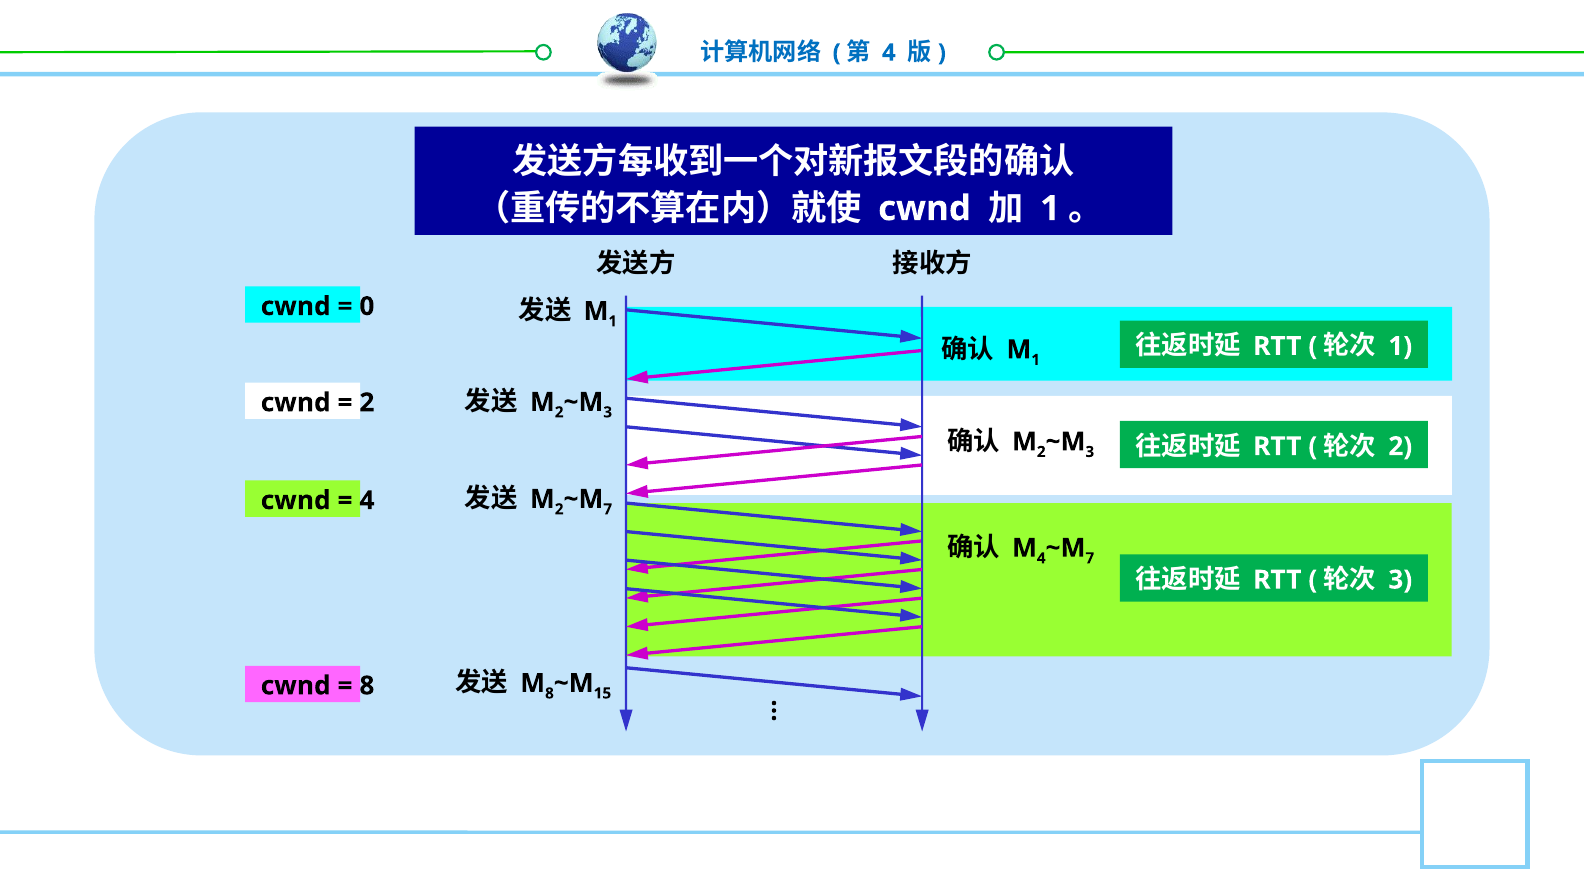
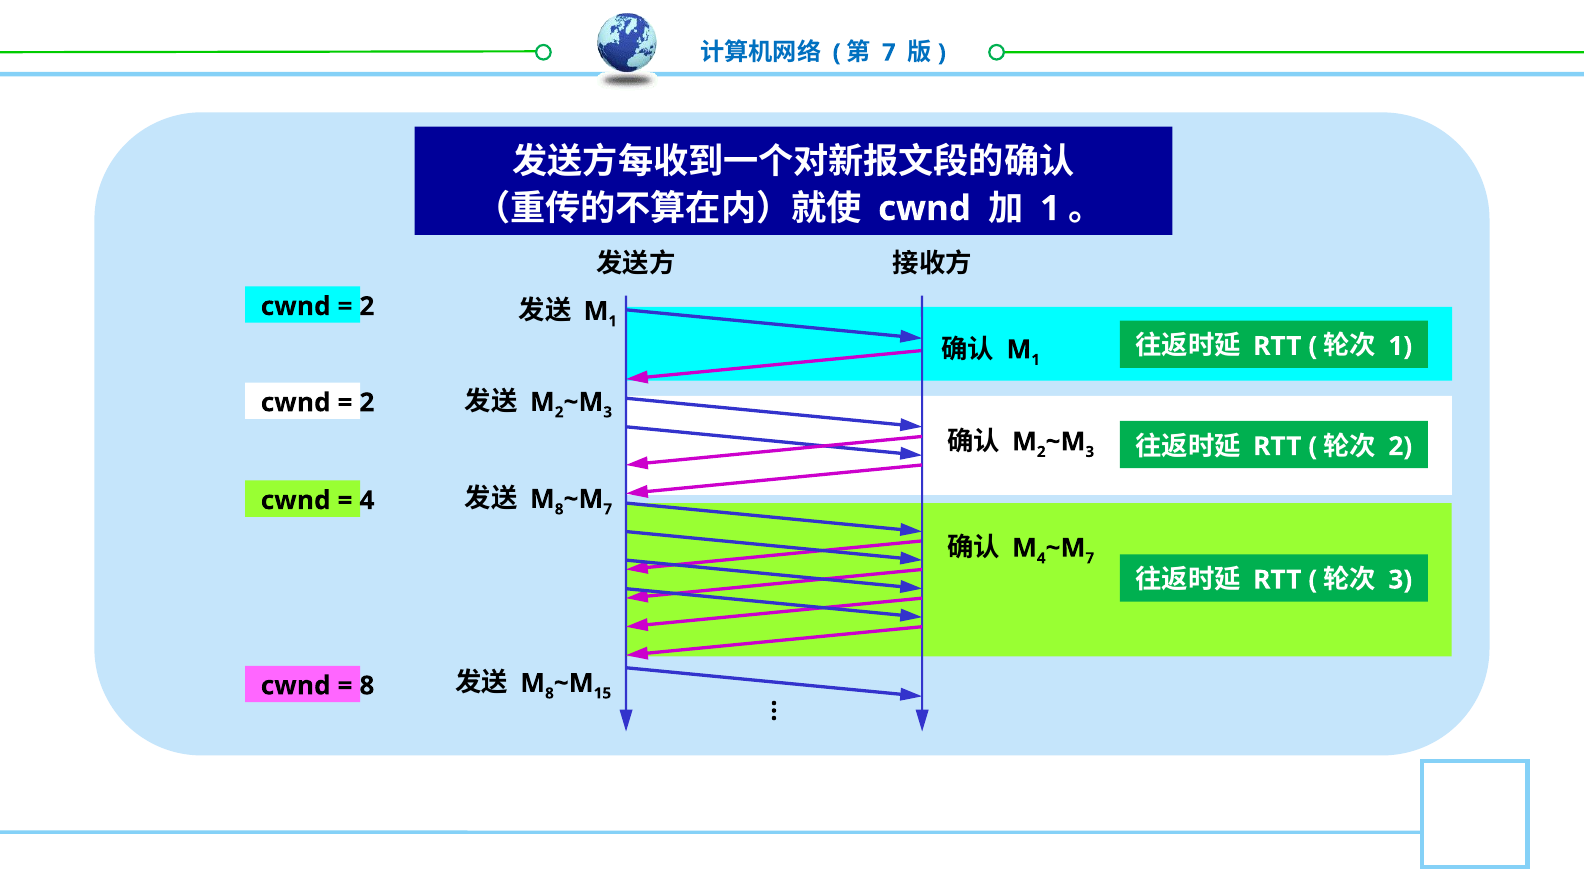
4 at (889, 53): 4 -> 7
0 at (367, 306): 0 -> 2
2 at (559, 509): 2 -> 8
